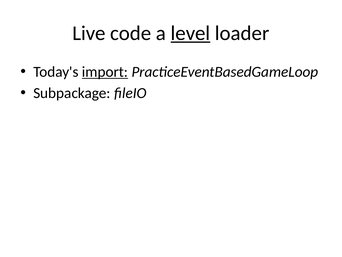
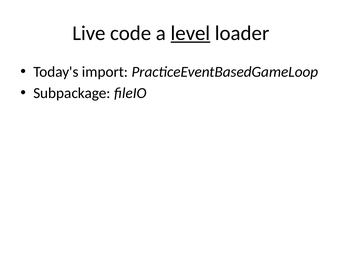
import underline: present -> none
